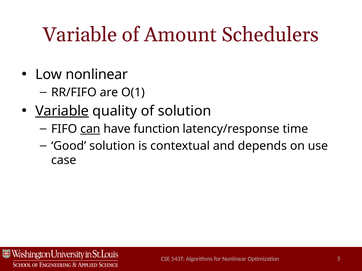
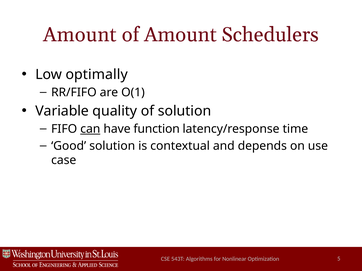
Variable at (80, 35): Variable -> Amount
Low nonlinear: nonlinear -> optimally
Variable at (62, 111) underline: present -> none
